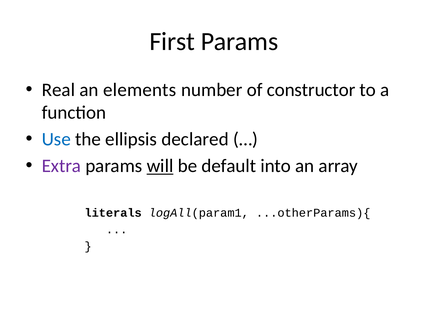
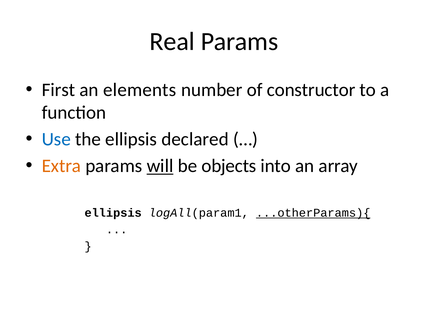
First: First -> Real
Real: Real -> First
Extra colour: purple -> orange
default: default -> objects
literals at (113, 213): literals -> ellipsis
...otherParams){ underline: none -> present
